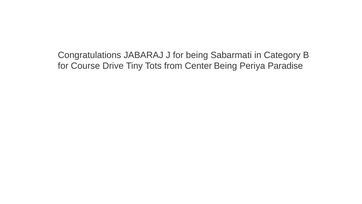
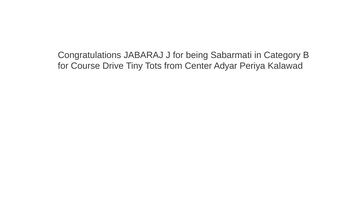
Center Being: Being -> Adyar
Paradise: Paradise -> Kalawad
